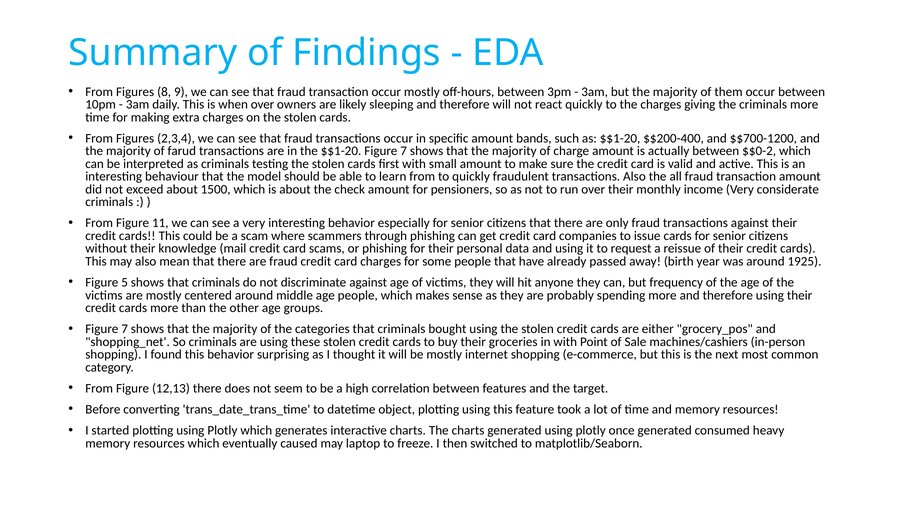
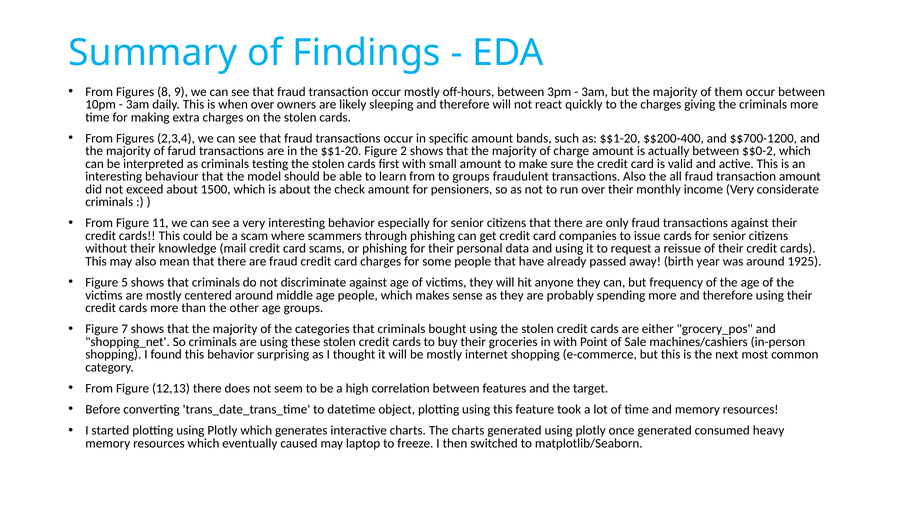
$$1-20 Figure 7: 7 -> 2
to quickly: quickly -> groups
